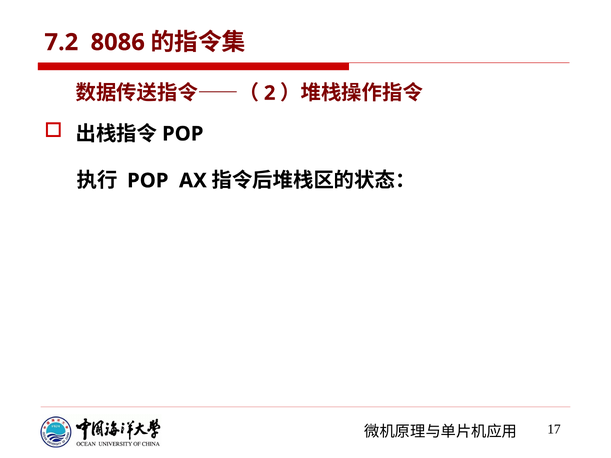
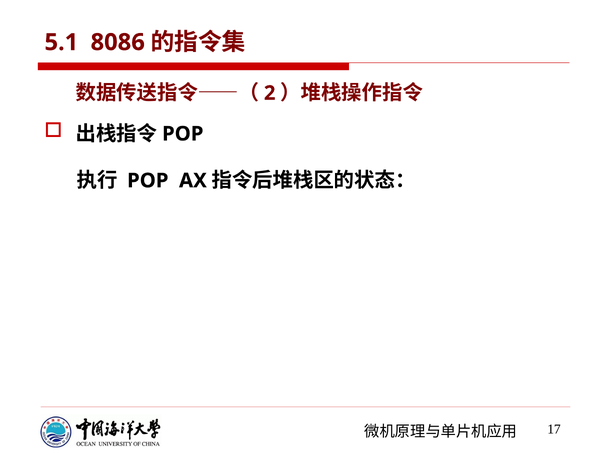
7.2: 7.2 -> 5.1
